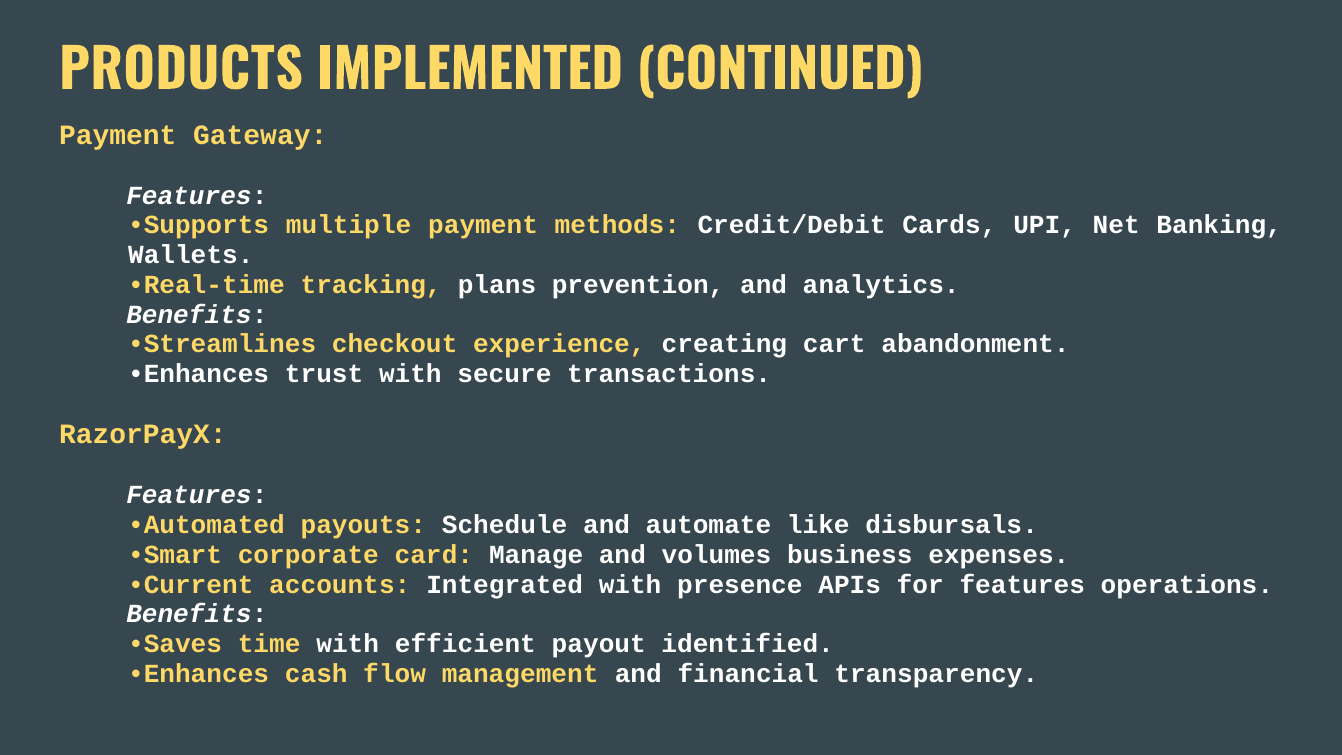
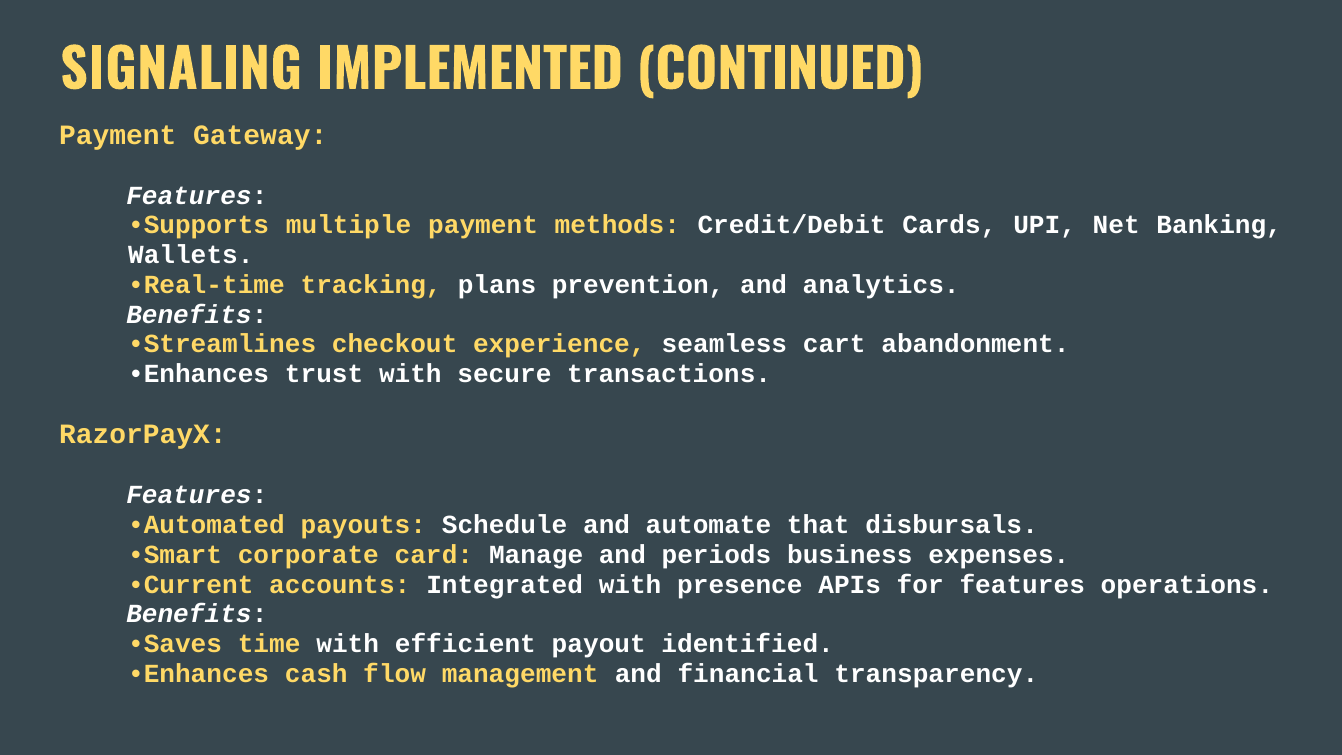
PRODUCTS: PRODUCTS -> SIGNALING
creating: creating -> seamless
like: like -> that
volumes: volumes -> periods
